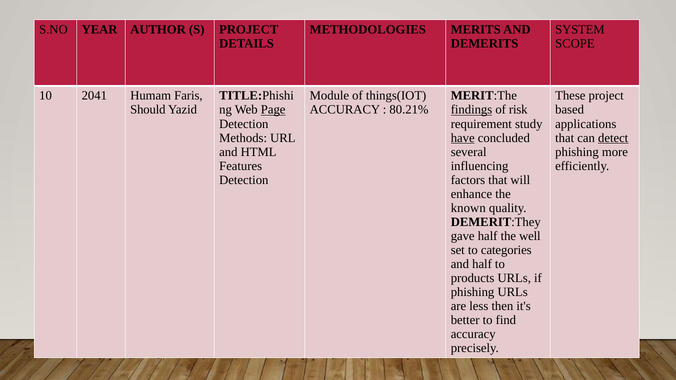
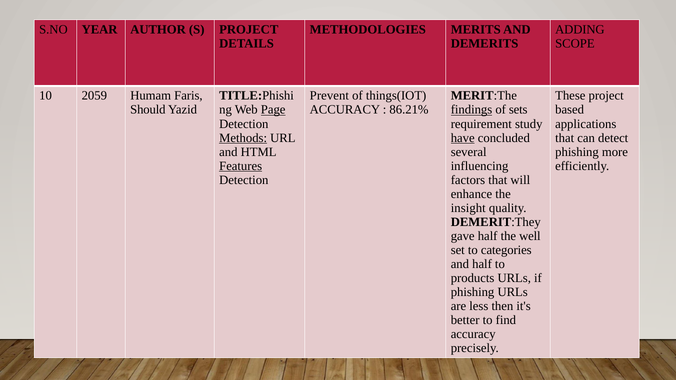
SYSTEM: SYSTEM -> ADDING
2041: 2041 -> 2059
Module: Module -> Prevent
80.21%: 80.21% -> 86.21%
risk: risk -> sets
Methods underline: none -> present
detect underline: present -> none
Features underline: none -> present
known: known -> insight
